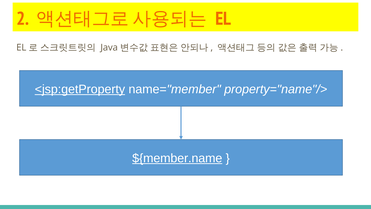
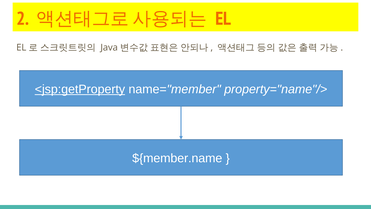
${member.name underline: present -> none
